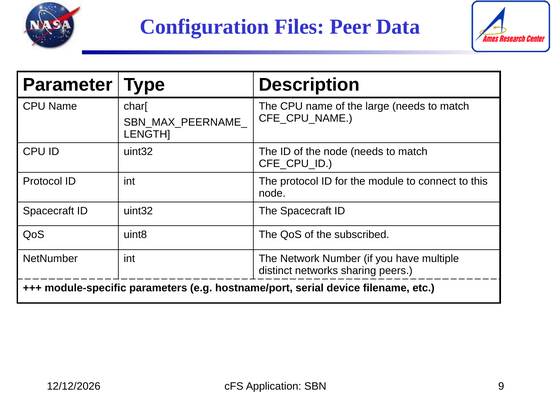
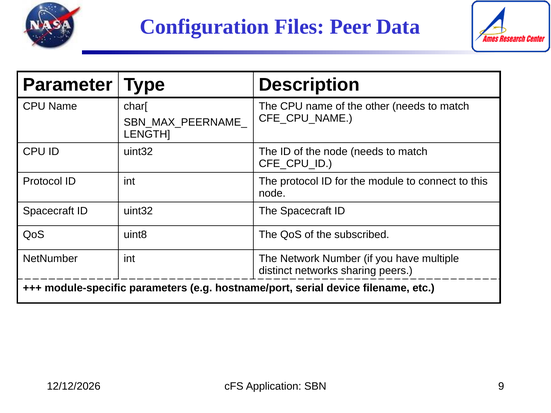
large: large -> other
